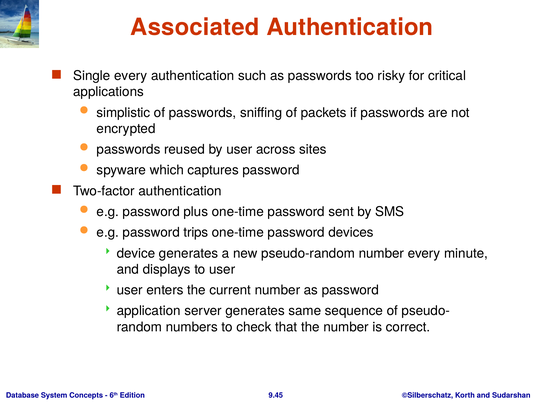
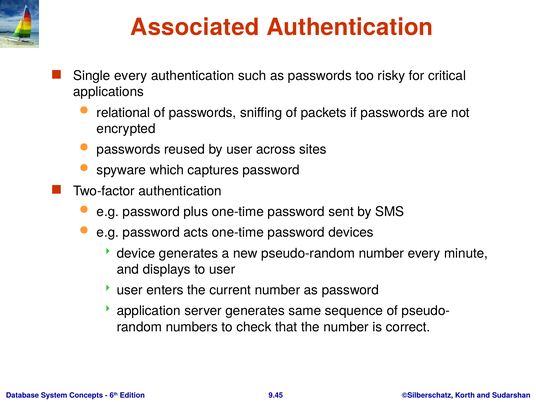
simplistic: simplistic -> relational
trips: trips -> acts
